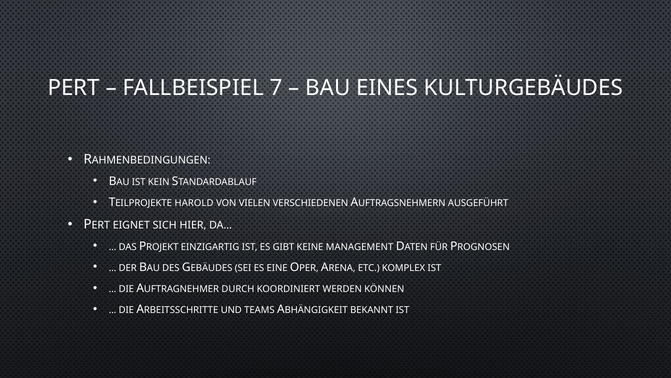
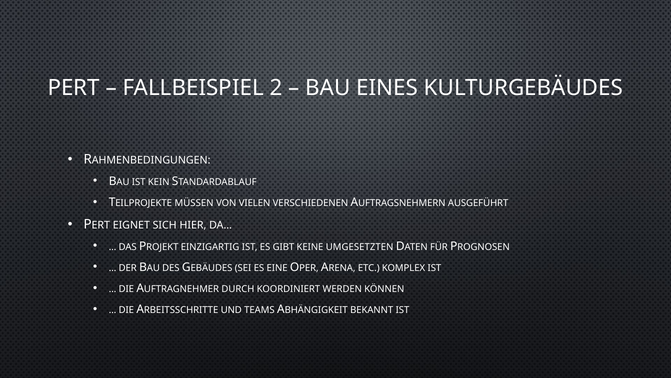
7: 7 -> 2
HAROLD: HAROLD -> MÜSSEN
MANAGEMENT: MANAGEMENT -> UMGESETZTEN
